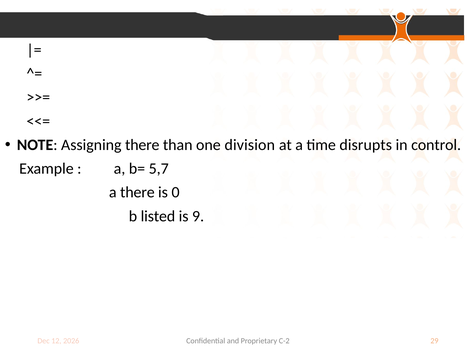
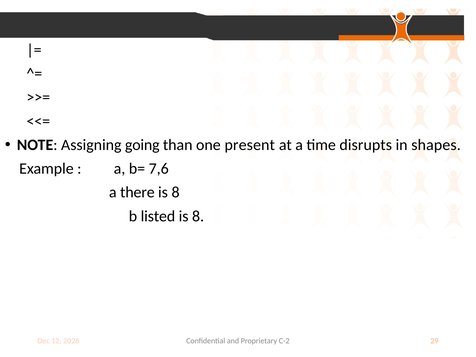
Assigning there: there -> going
division: division -> present
control: control -> shapes
5,7: 5,7 -> 7,6
0 at (176, 192): 0 -> 8
9 at (198, 216): 9 -> 8
